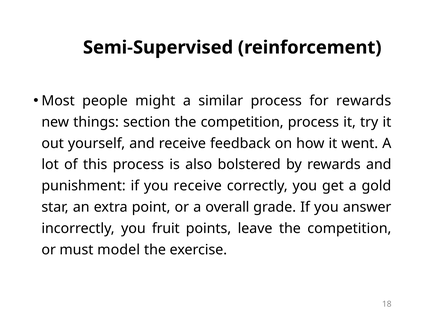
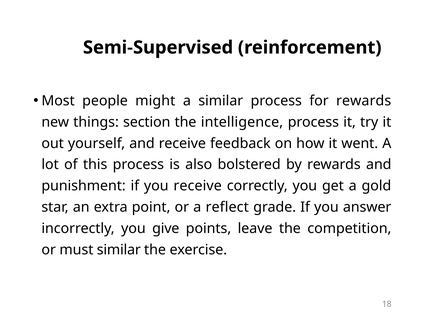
competition at (242, 122): competition -> intelligence
overall: overall -> reflect
fruit: fruit -> give
must model: model -> similar
